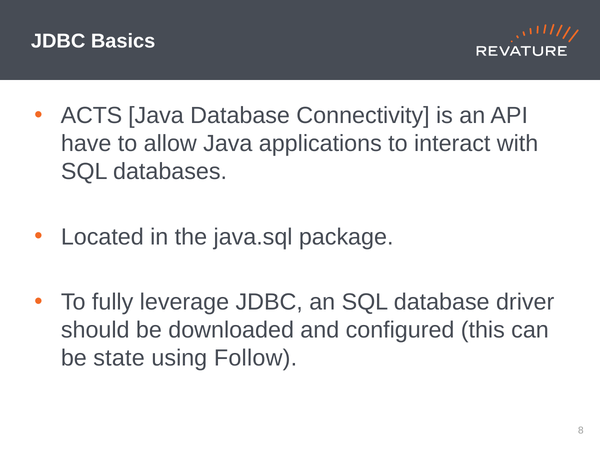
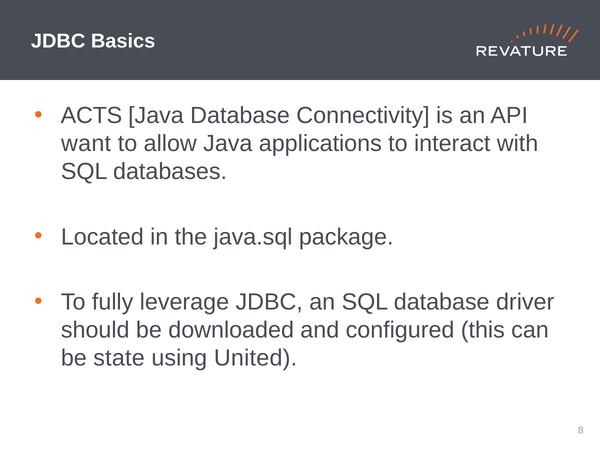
have: have -> want
Follow: Follow -> United
